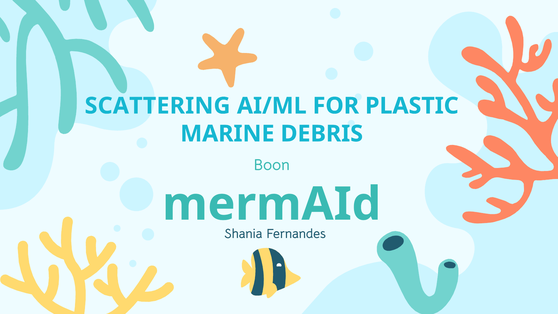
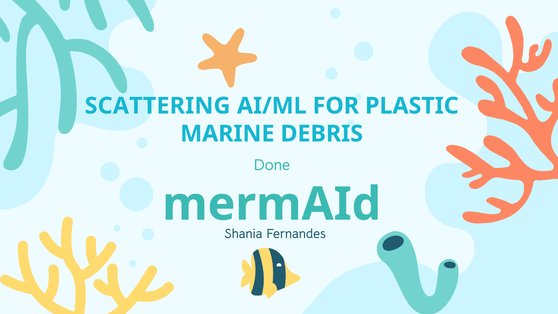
Boon: Boon -> Done
